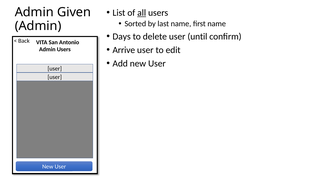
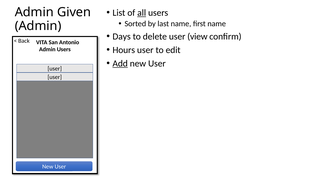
until: until -> view
Arrive: Arrive -> Hours
Add underline: none -> present
